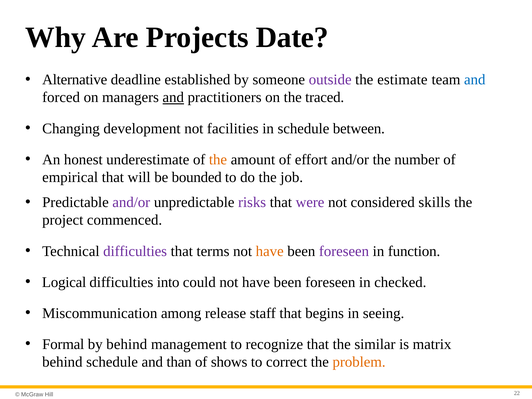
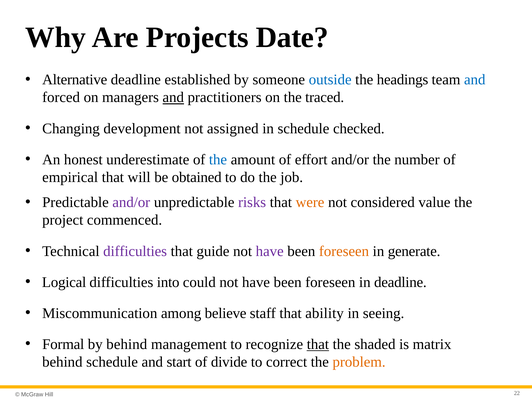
outside colour: purple -> blue
estimate: estimate -> headings
facilities: facilities -> assigned
between: between -> checked
the at (218, 159) colour: orange -> blue
bounded: bounded -> obtained
were colour: purple -> orange
skills: skills -> value
terms: terms -> guide
have at (270, 251) colour: orange -> purple
foreseen at (344, 251) colour: purple -> orange
function: function -> generate
in checked: checked -> deadline
release: release -> believe
begins: begins -> ability
that at (318, 344) underline: none -> present
similar: similar -> shaded
than: than -> start
shows: shows -> divide
